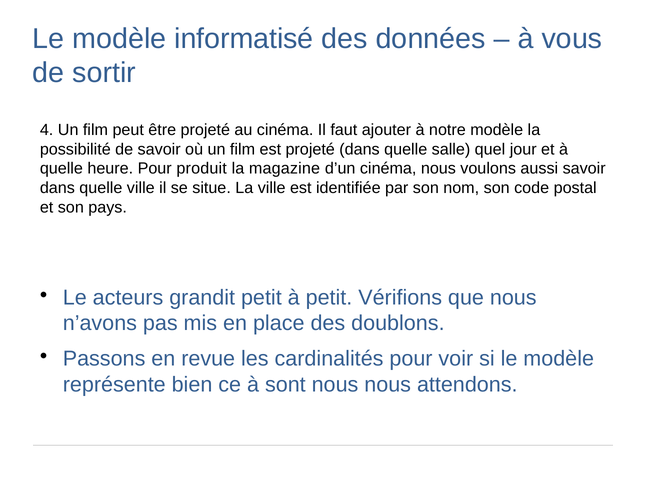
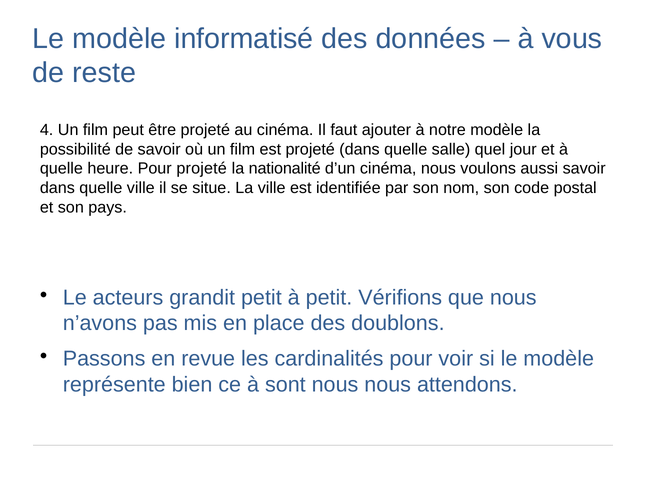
sortir: sortir -> reste
Pour produit: produit -> projeté
magazine: magazine -> nationalité
